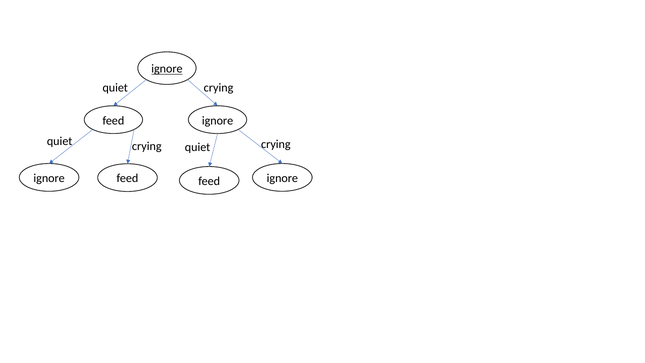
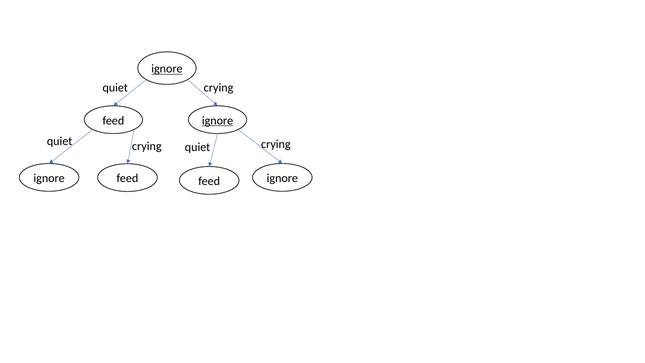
ignore at (218, 120) underline: none -> present
